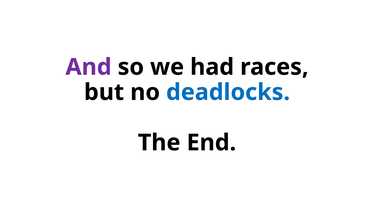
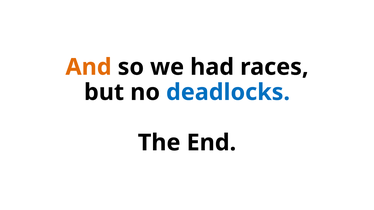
And colour: purple -> orange
